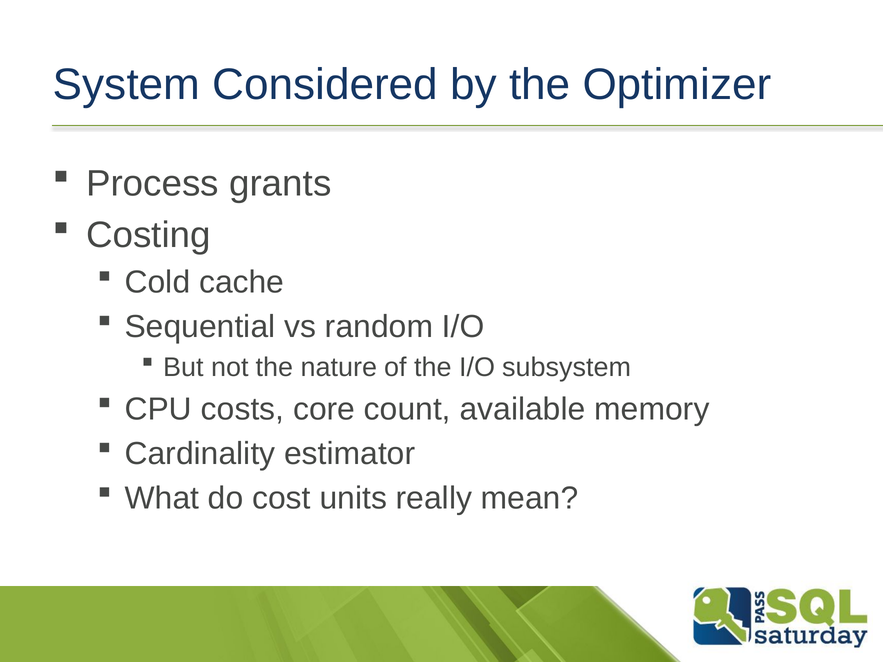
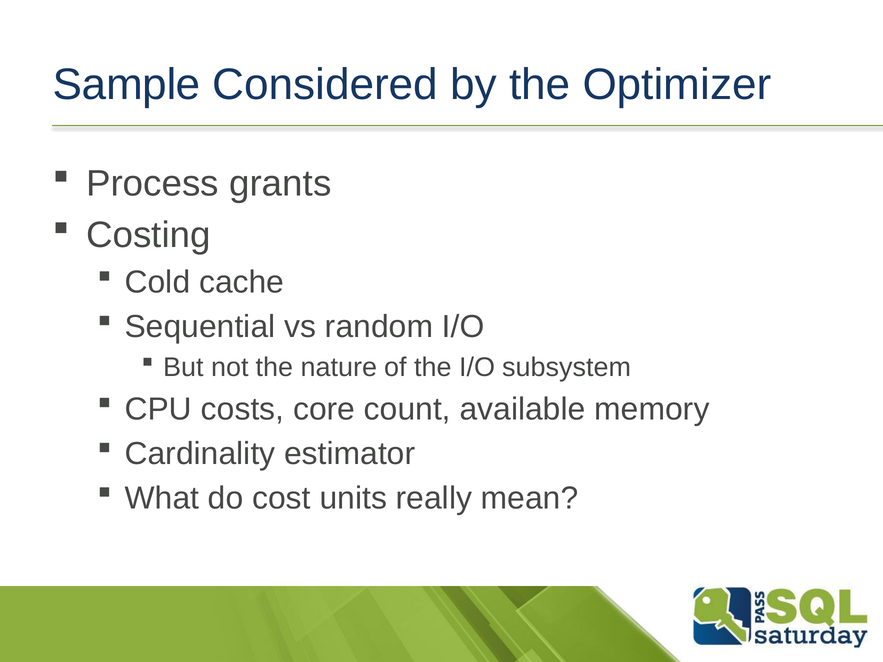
System: System -> Sample
